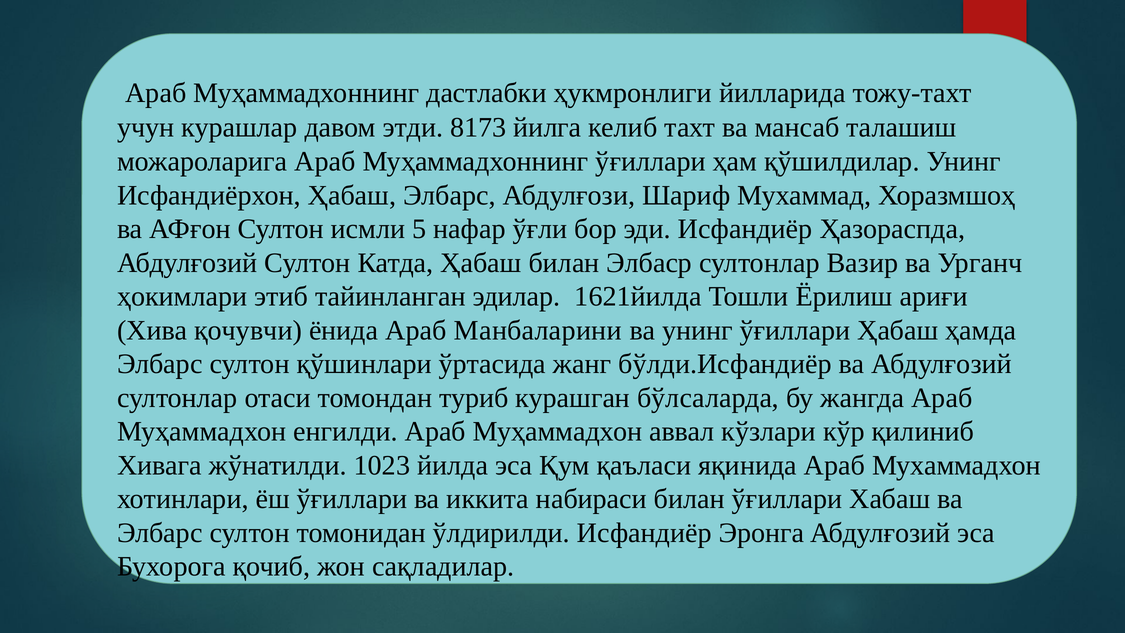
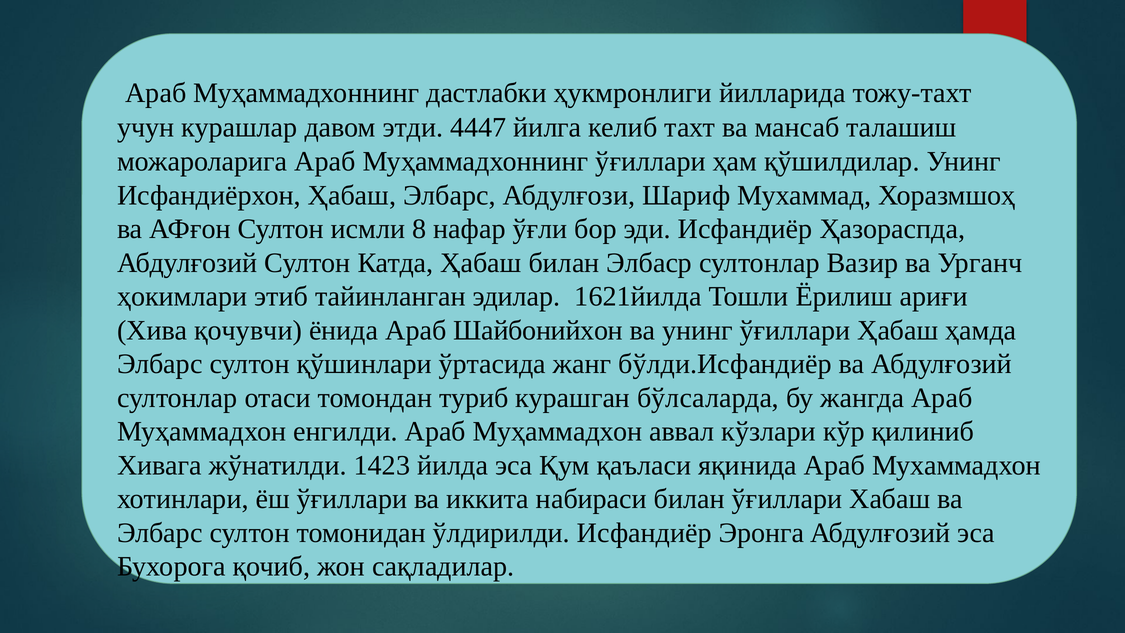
8173: 8173 -> 4447
5: 5 -> 8
Манбаларини: Манбаларини -> Шайбонийхон
1023: 1023 -> 1423
